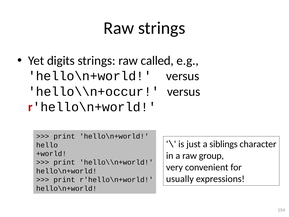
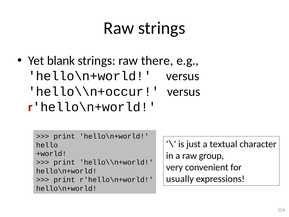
digits: digits -> blank
called: called -> there
siblings: siblings -> textual
